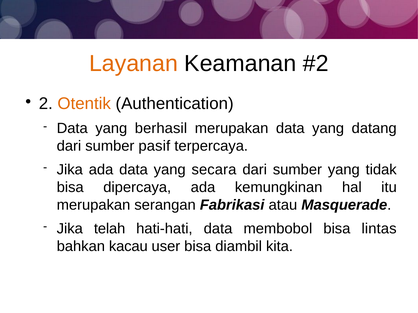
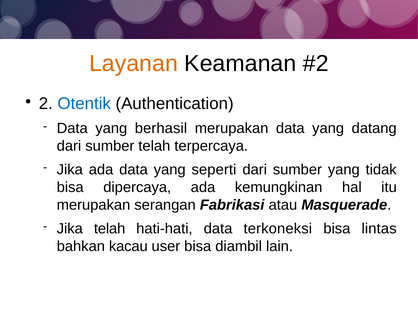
Otentik colour: orange -> blue
sumber pasif: pasif -> telah
secara: secara -> seperti
membobol: membobol -> terkoneksi
kita: kita -> lain
